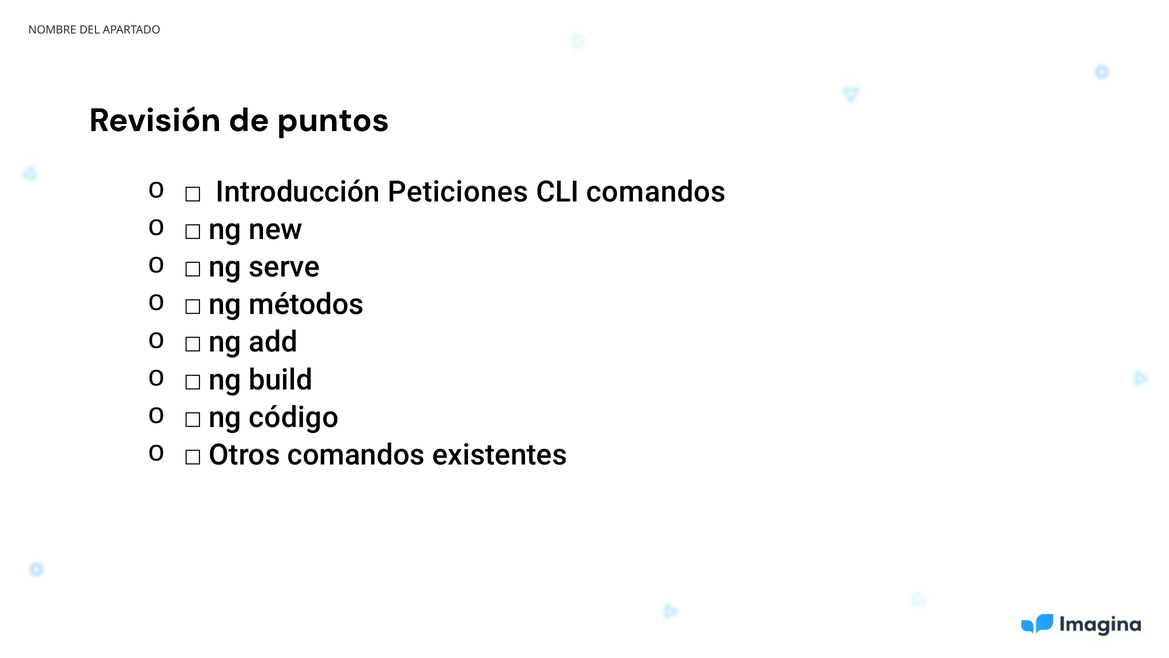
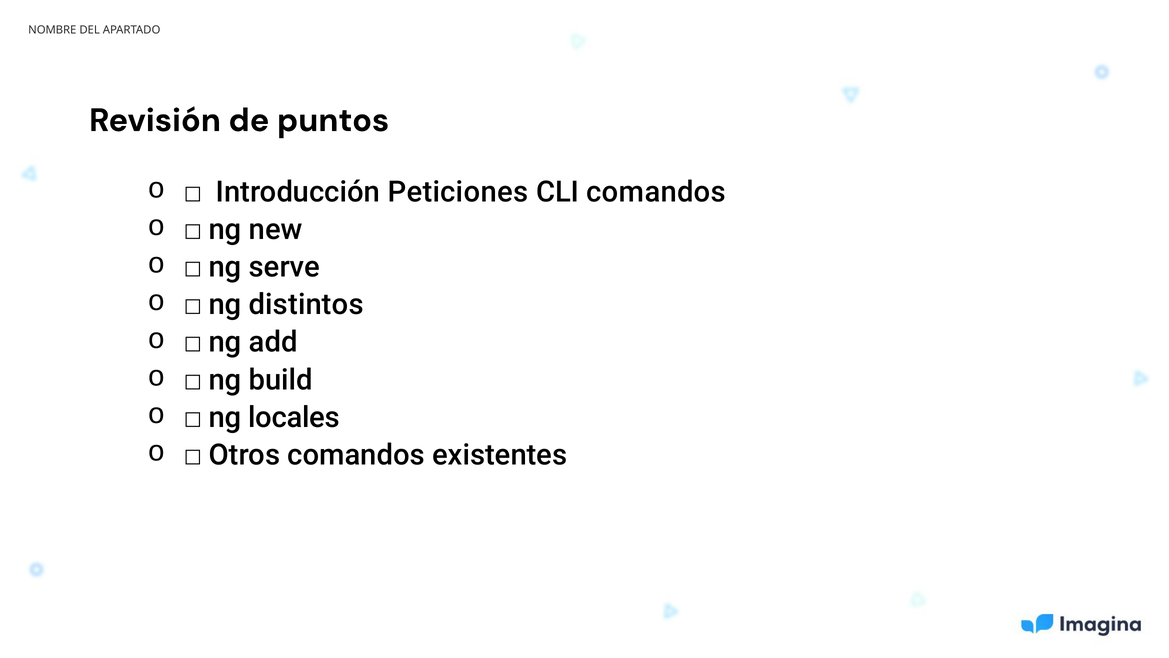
métodos: métodos -> distintos
código: código -> locales
